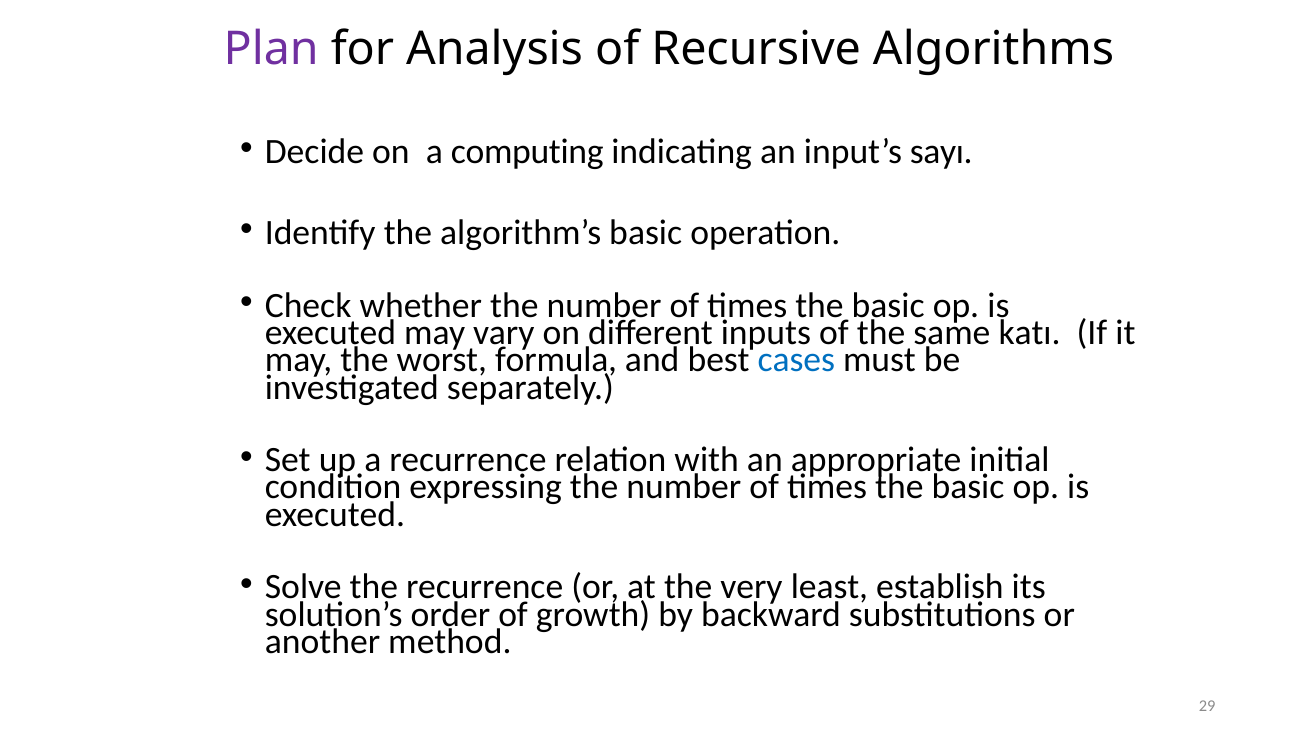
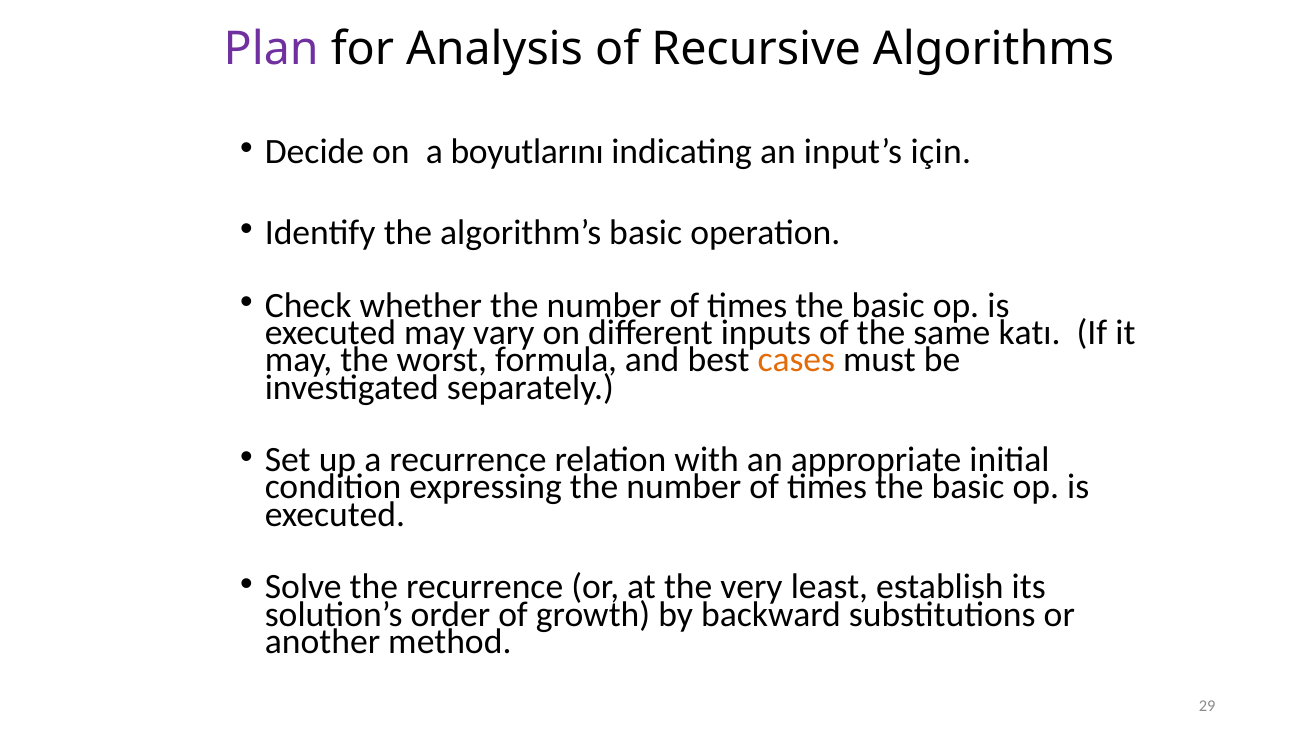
computing: computing -> boyutlarını
sayı: sayı -> için
cases colour: blue -> orange
